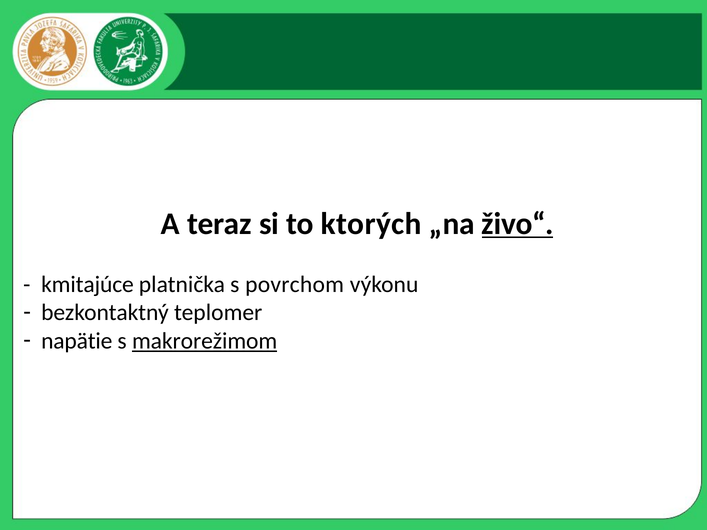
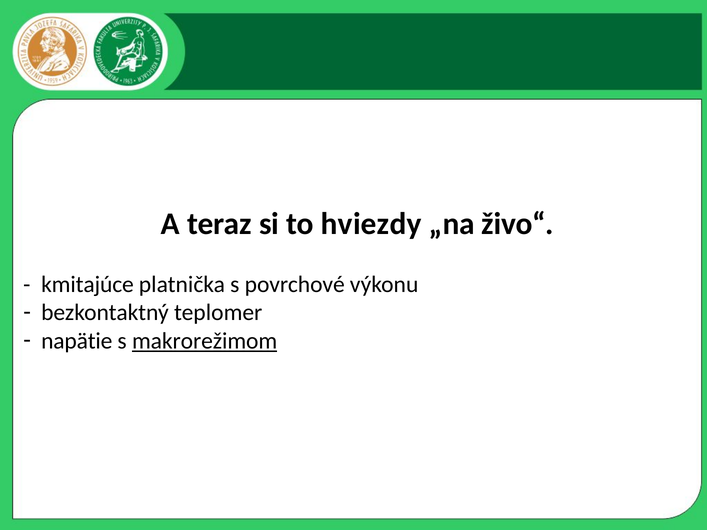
ktorých: ktorých -> hviezdy
živo“ underline: present -> none
povrchom: povrchom -> povrchové
